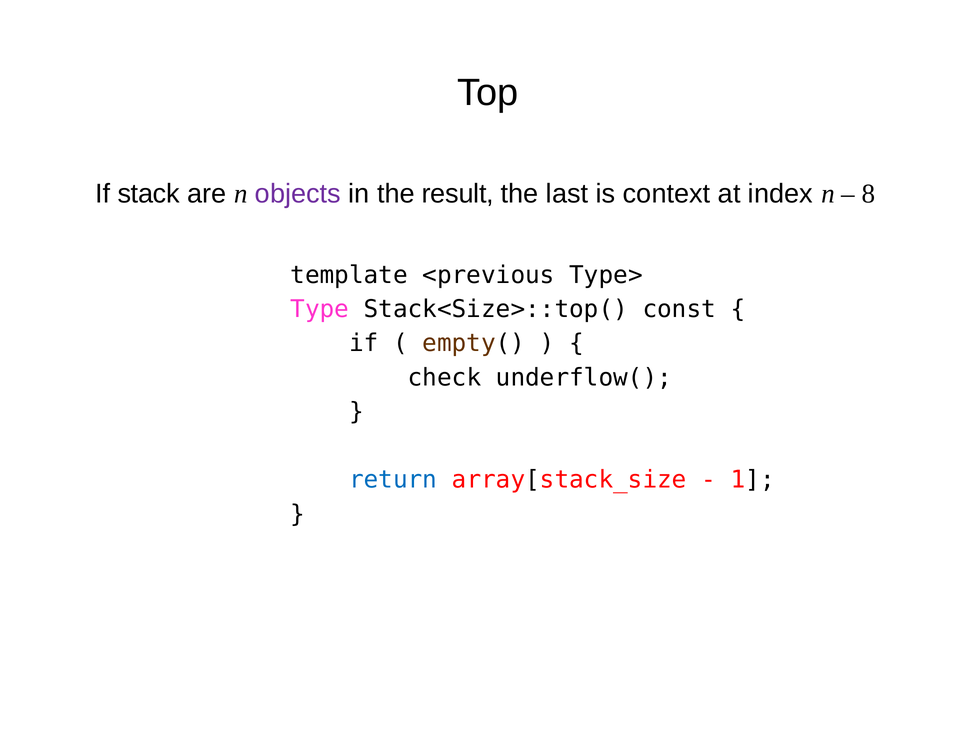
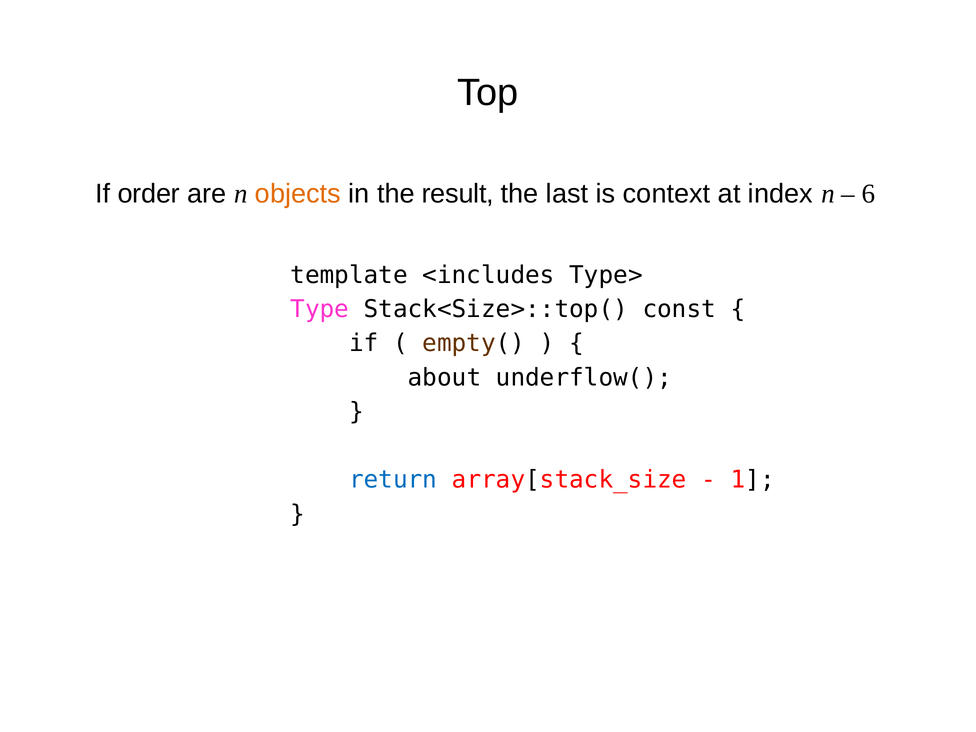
stack: stack -> order
objects colour: purple -> orange
8: 8 -> 6
<previous: <previous -> <includes
check: check -> about
